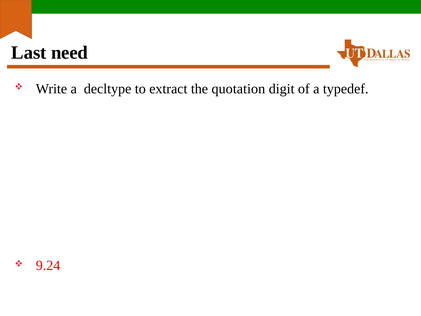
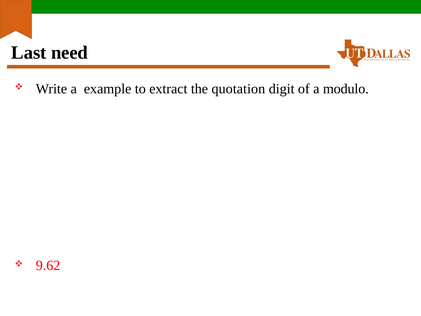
decltype: decltype -> example
typedef: typedef -> modulo
9.24: 9.24 -> 9.62
